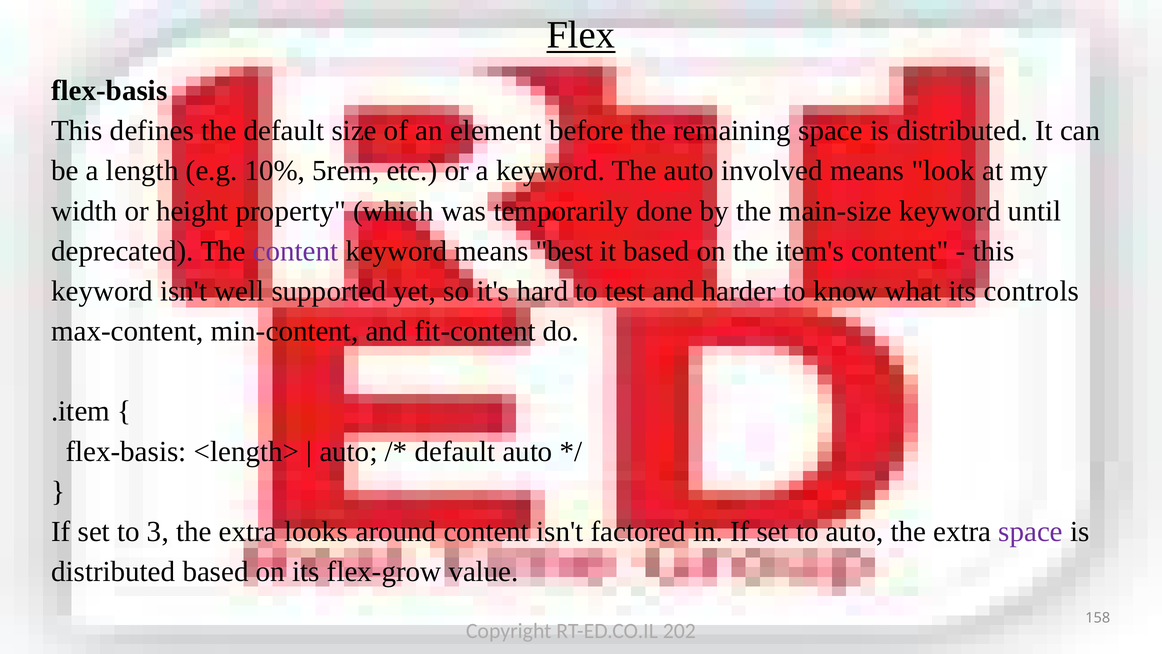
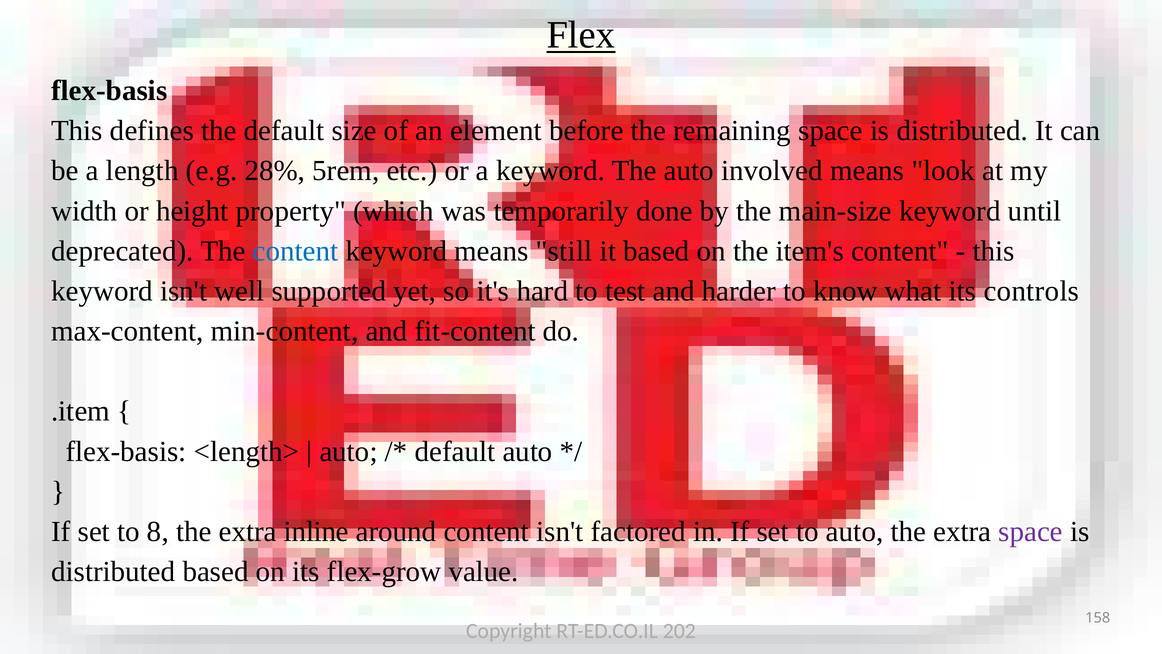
10%: 10% -> 28%
content at (296, 251) colour: purple -> blue
best: best -> still
3: 3 -> 8
looks: looks -> inline
